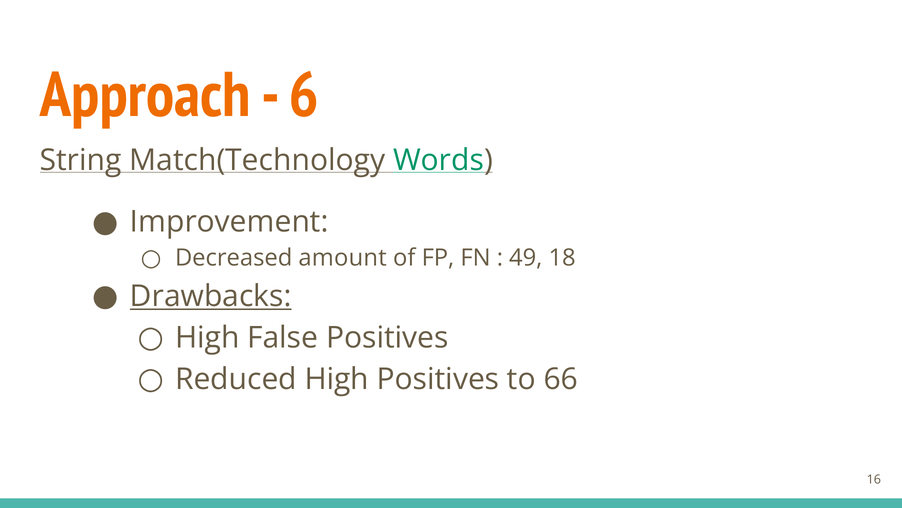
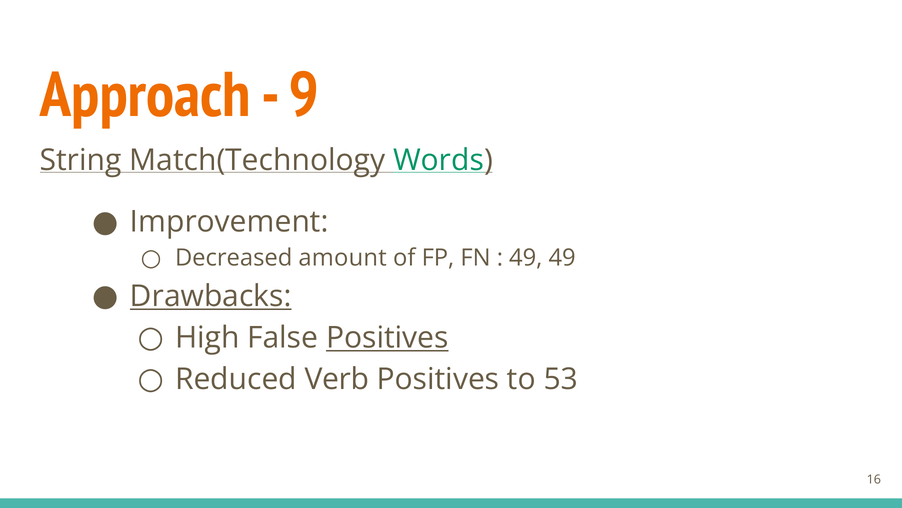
6: 6 -> 9
49 18: 18 -> 49
Positives at (387, 337) underline: none -> present
Reduced High: High -> Verb
66: 66 -> 53
